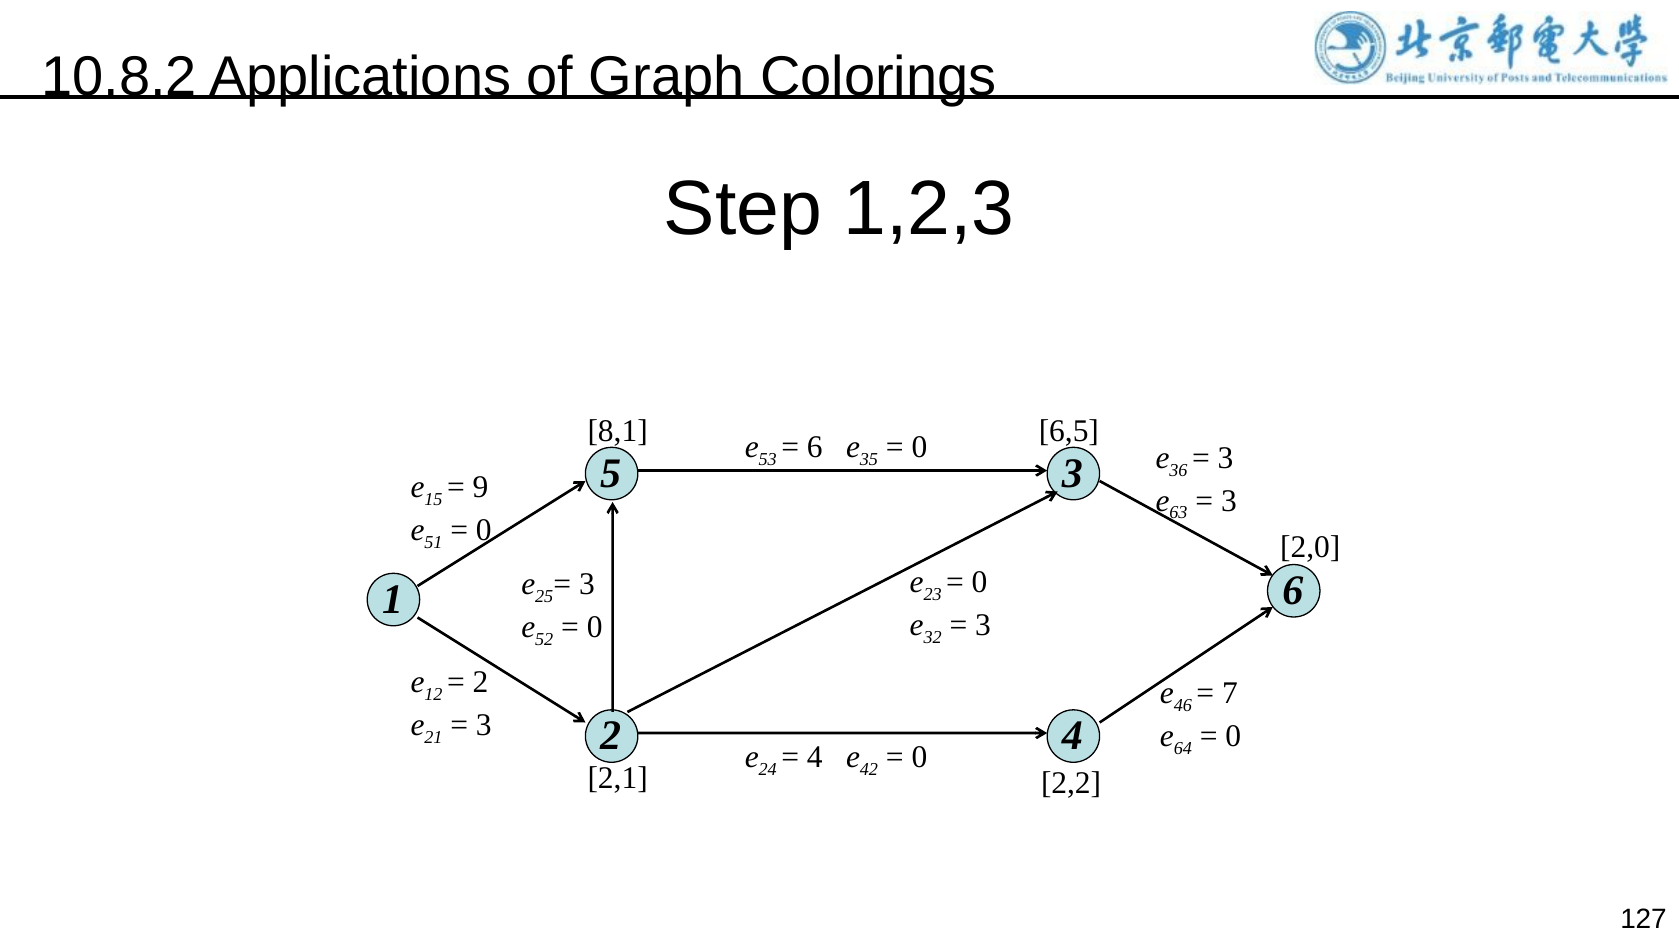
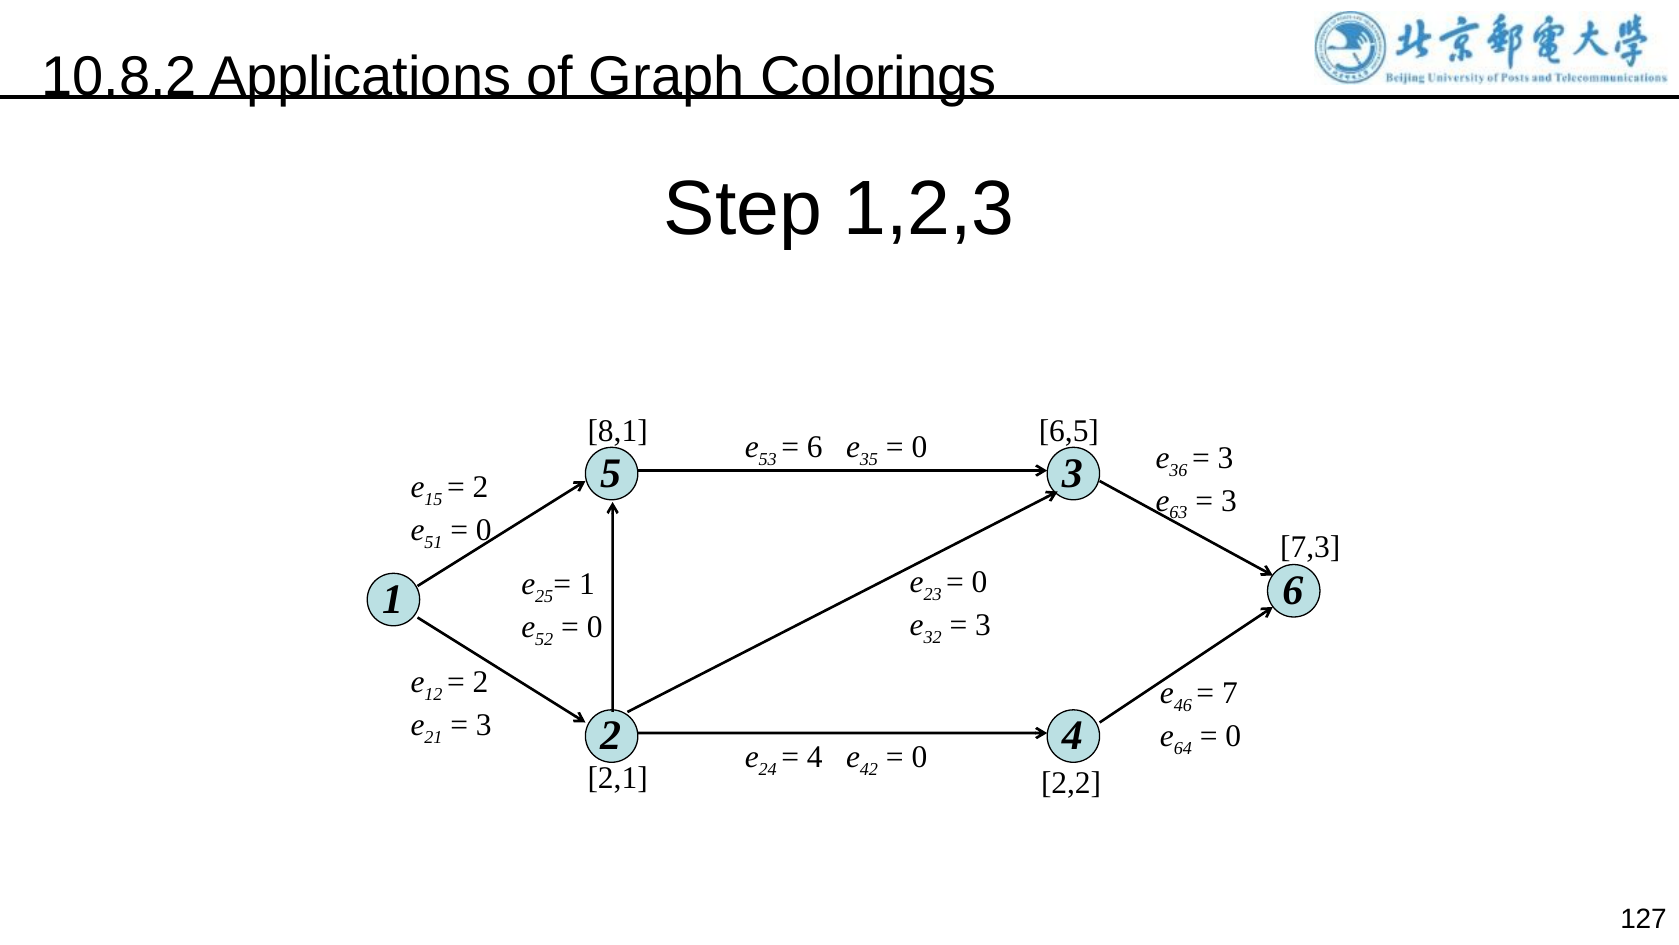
9 at (480, 487): 9 -> 2
2,0: 2,0 -> 7,3
3 at (587, 584): 3 -> 1
